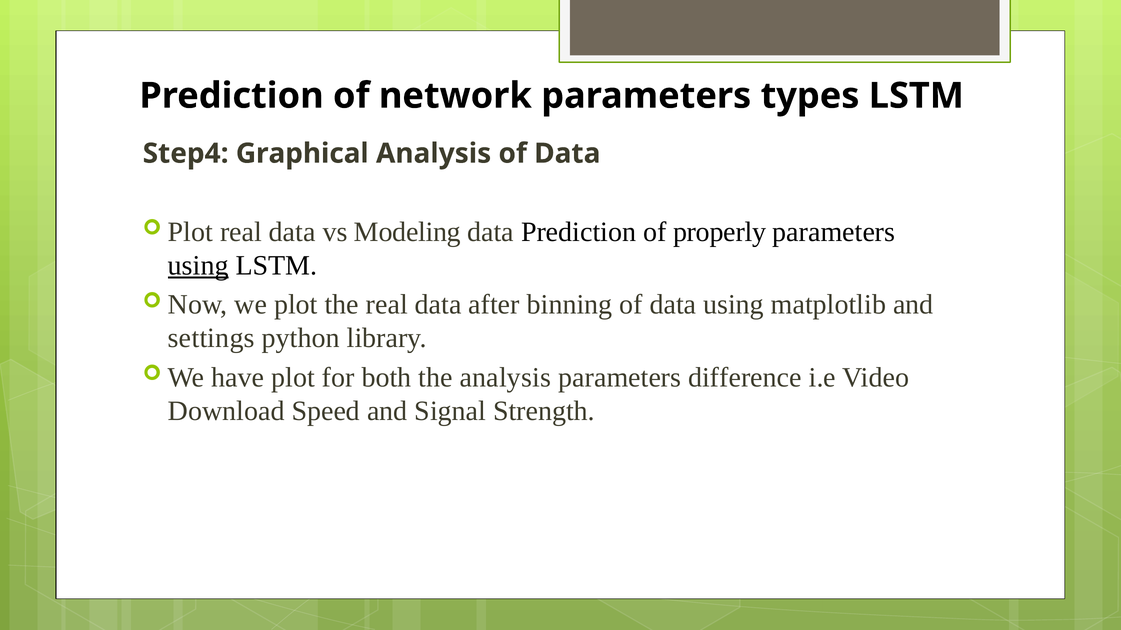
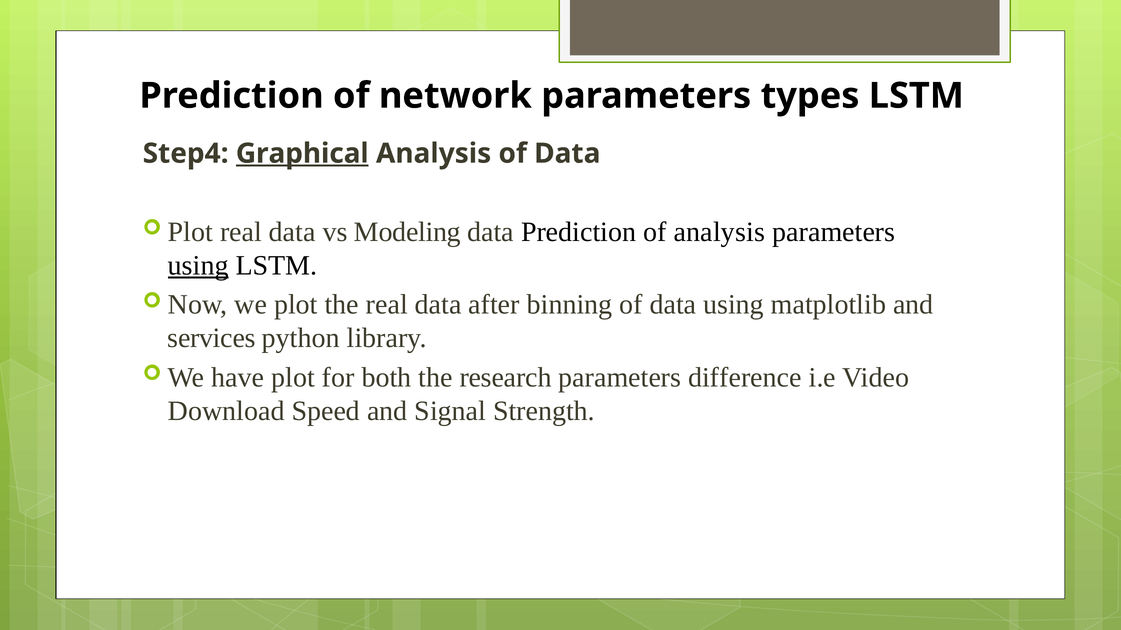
Graphical underline: none -> present
of properly: properly -> analysis
settings: settings -> services
the analysis: analysis -> research
